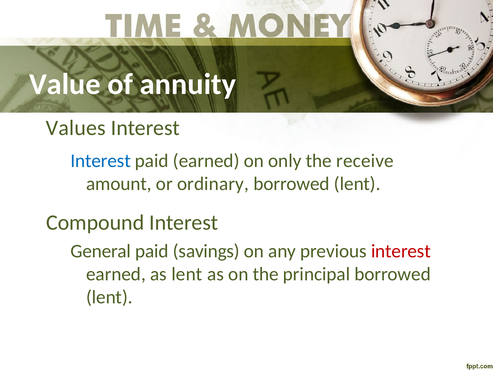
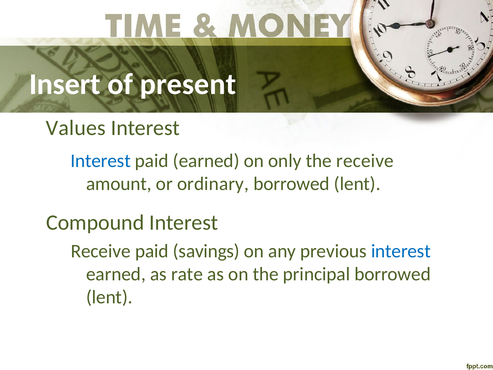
Value: Value -> Insert
annuity: annuity -> present
General at (101, 251): General -> Receive
interest at (401, 251) colour: red -> blue
as lent: lent -> rate
